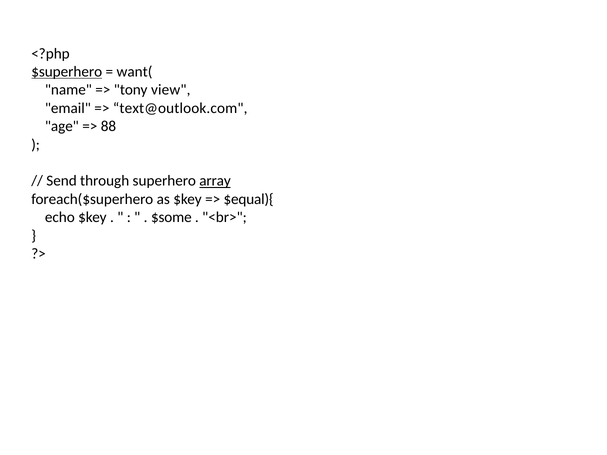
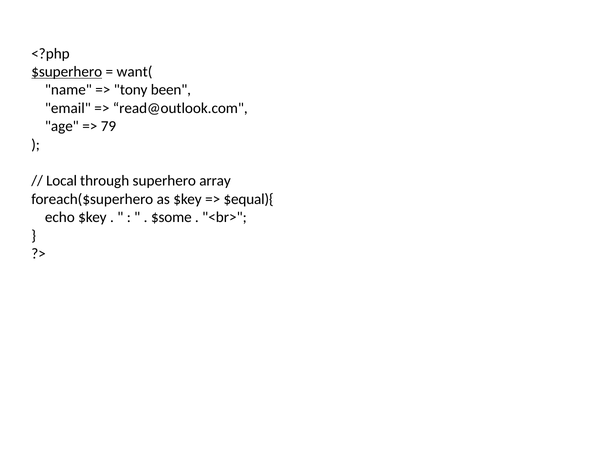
view: view -> been
text@outlook.com: text@outlook.com -> read@outlook.com
88: 88 -> 79
Send: Send -> Local
array underline: present -> none
